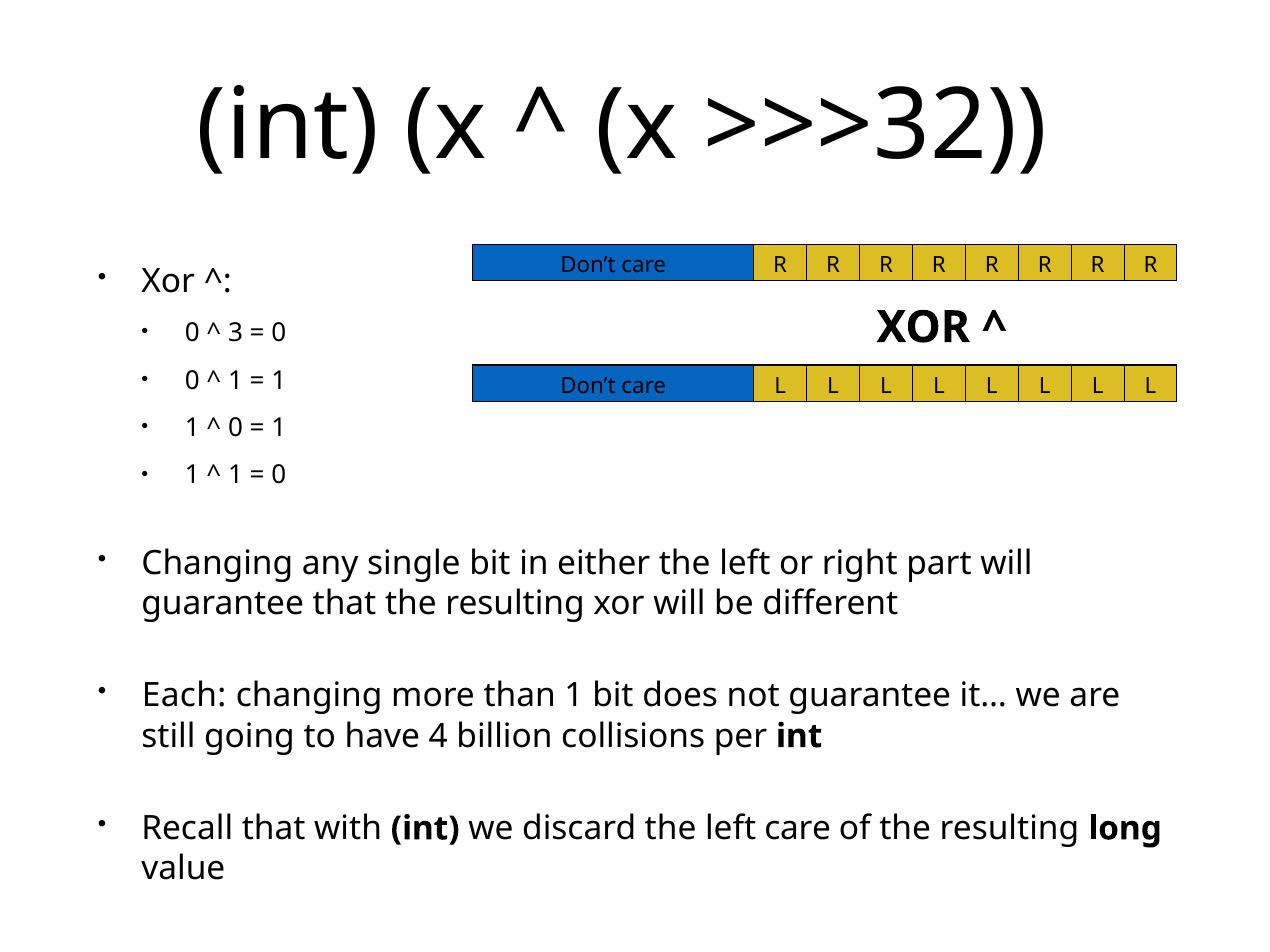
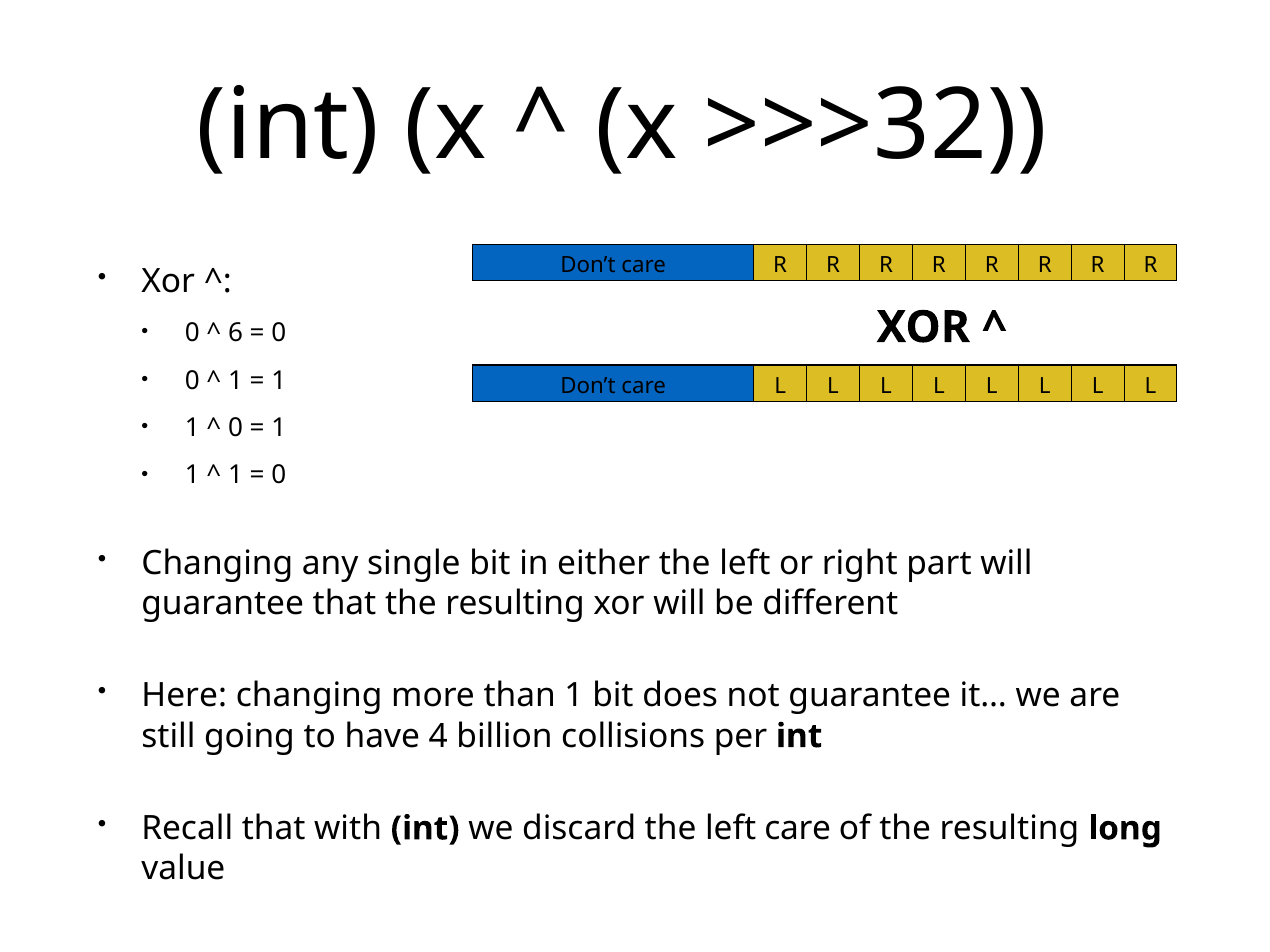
3: 3 -> 6
Each: Each -> Here
